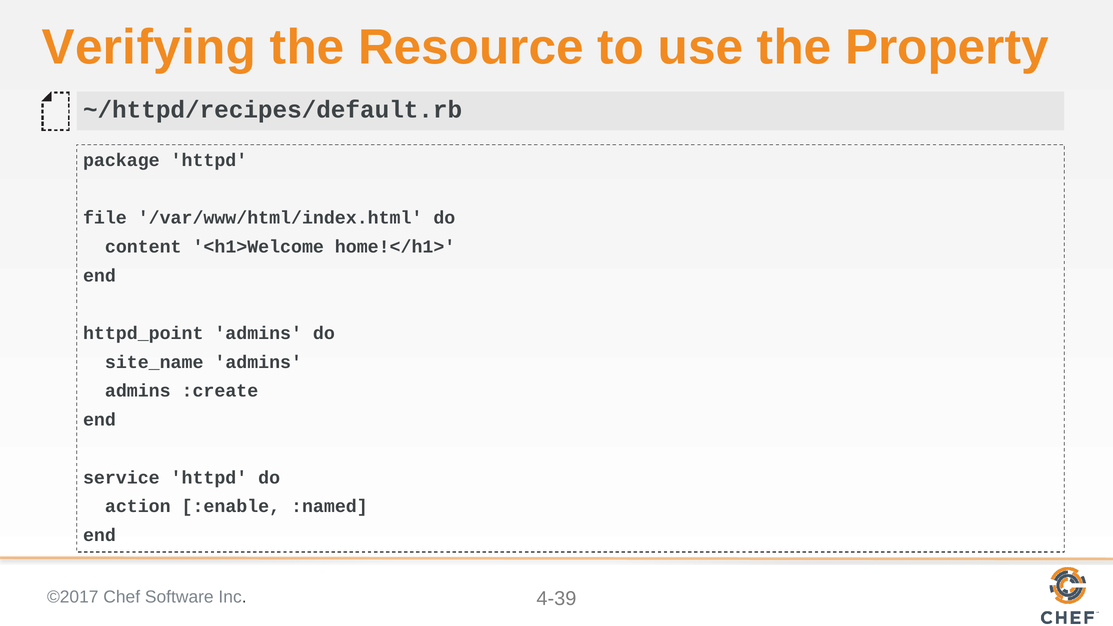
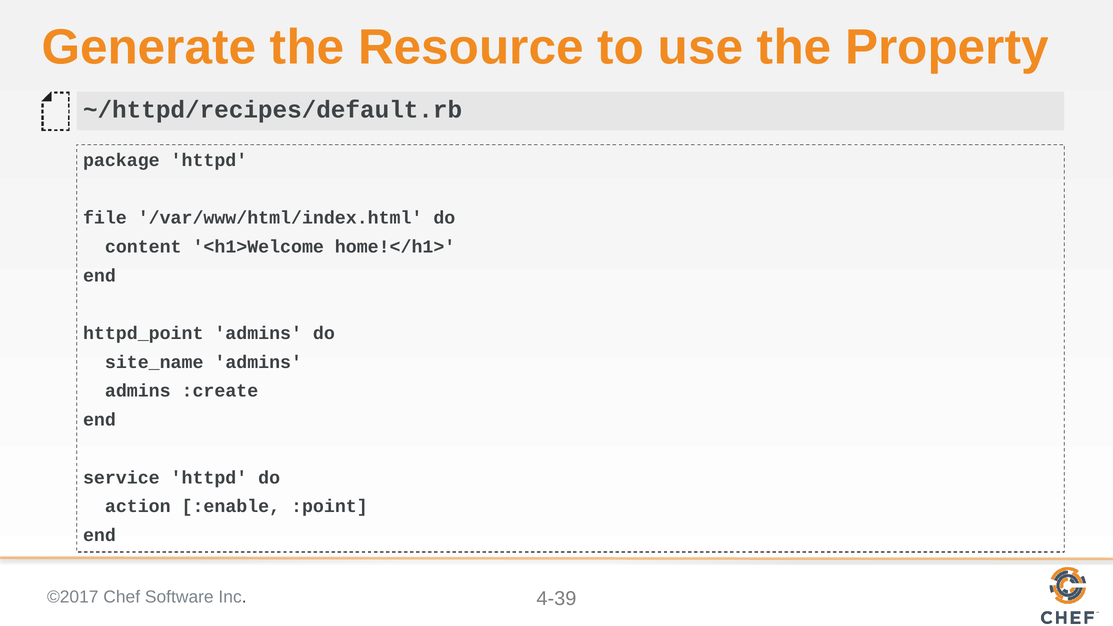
Verifying: Verifying -> Generate
:named: :named -> :point
